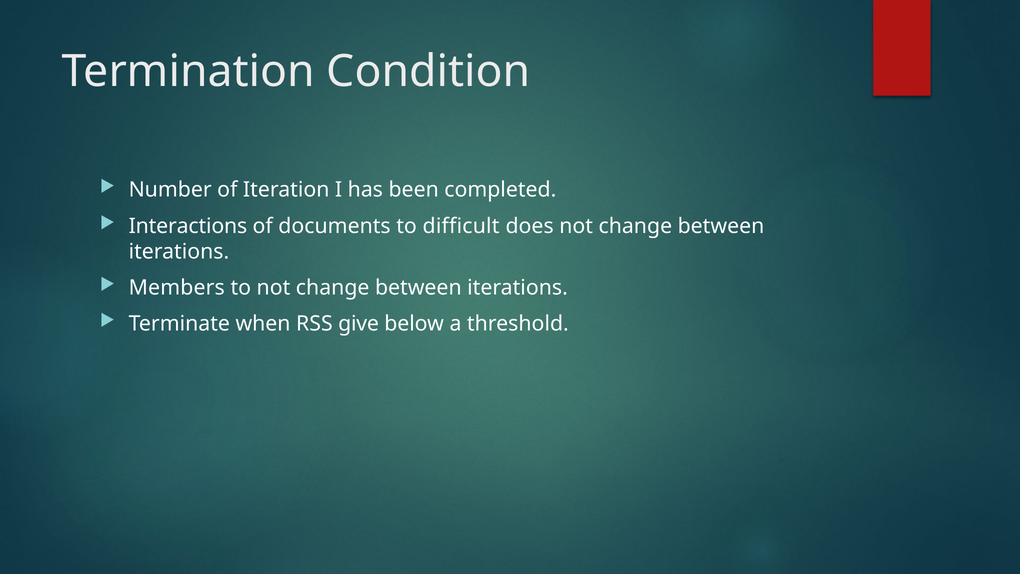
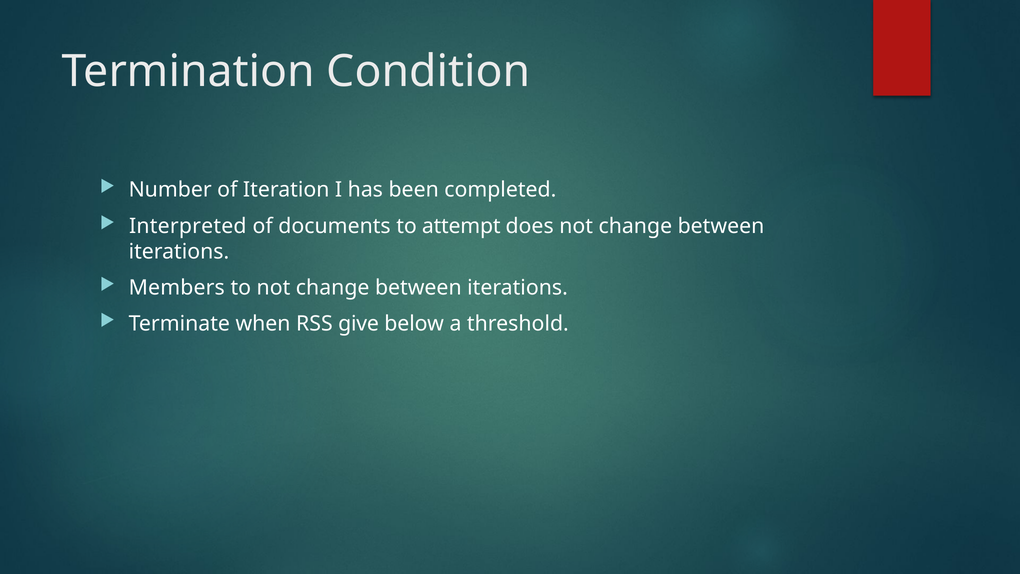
Interactions: Interactions -> Interpreted
difficult: difficult -> attempt
